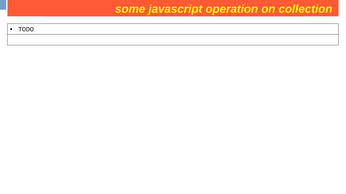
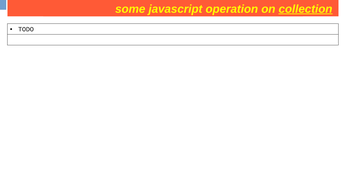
collection at (305, 9) underline: none -> present
